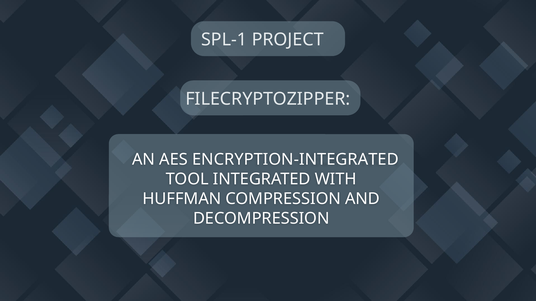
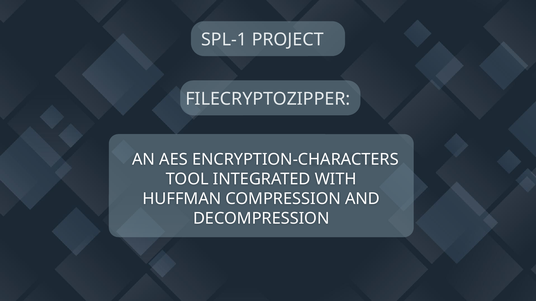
ENCRYPTION-INTEGRATED: ENCRYPTION-INTEGRATED -> ENCRYPTION-CHARACTERS
